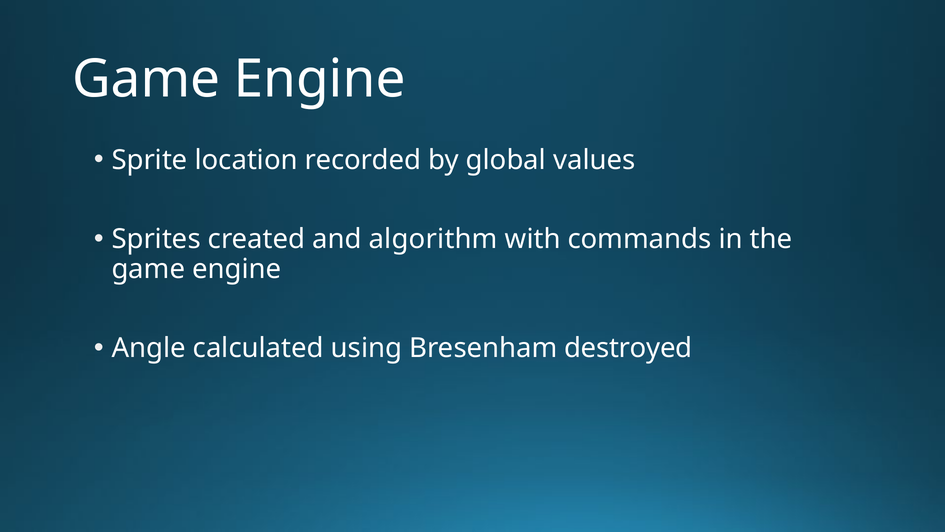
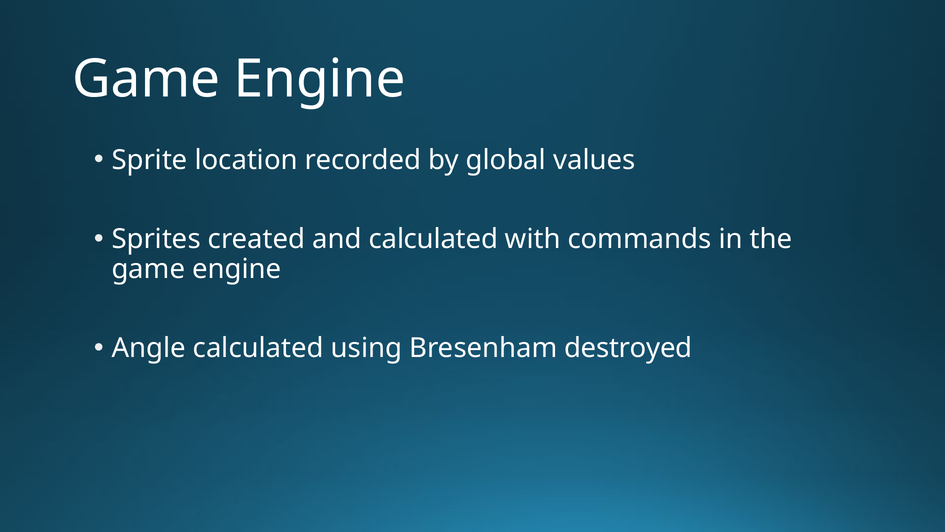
and algorithm: algorithm -> calculated
